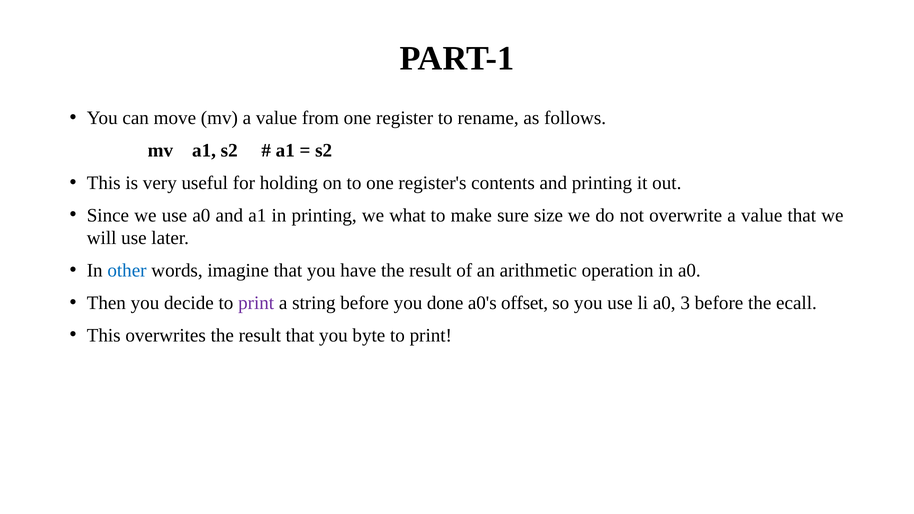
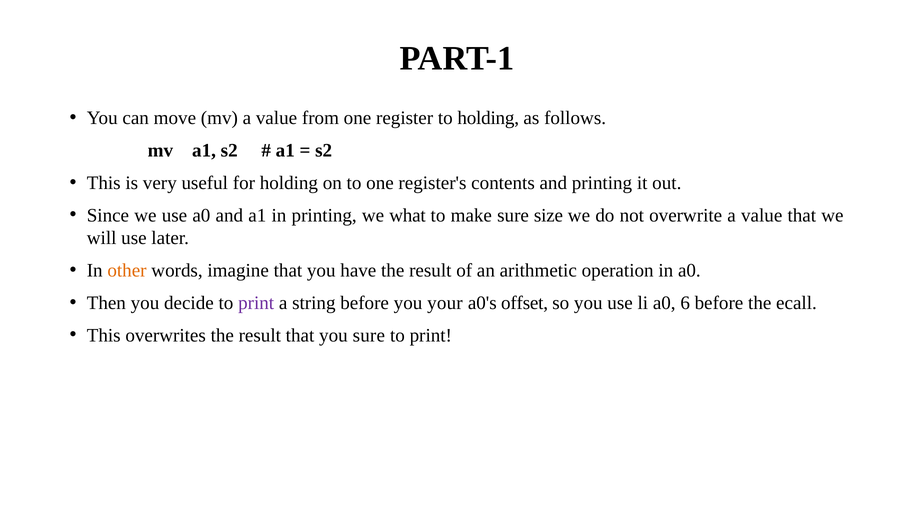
to rename: rename -> holding
other colour: blue -> orange
done: done -> your
3: 3 -> 6
you byte: byte -> sure
